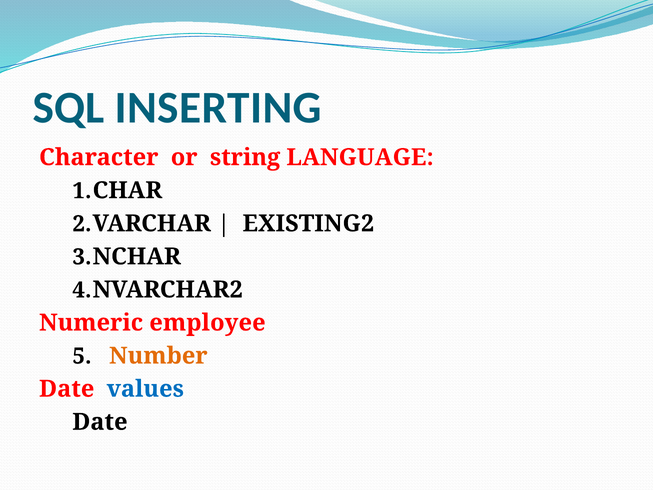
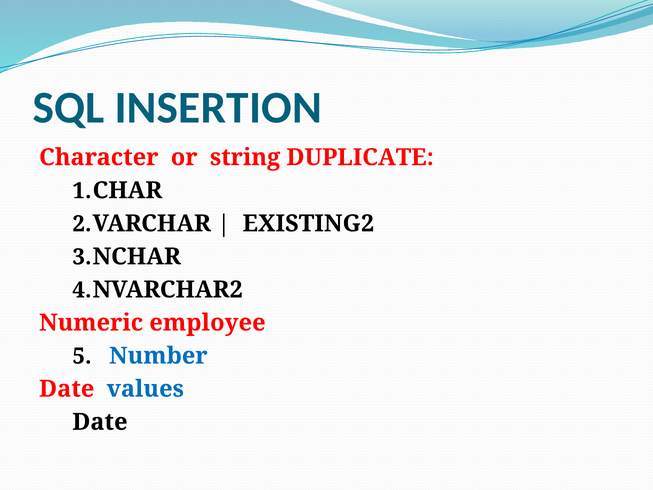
INSERTING: INSERTING -> INSERTION
LANGUAGE: LANGUAGE -> DUPLICATE
Number colour: orange -> blue
